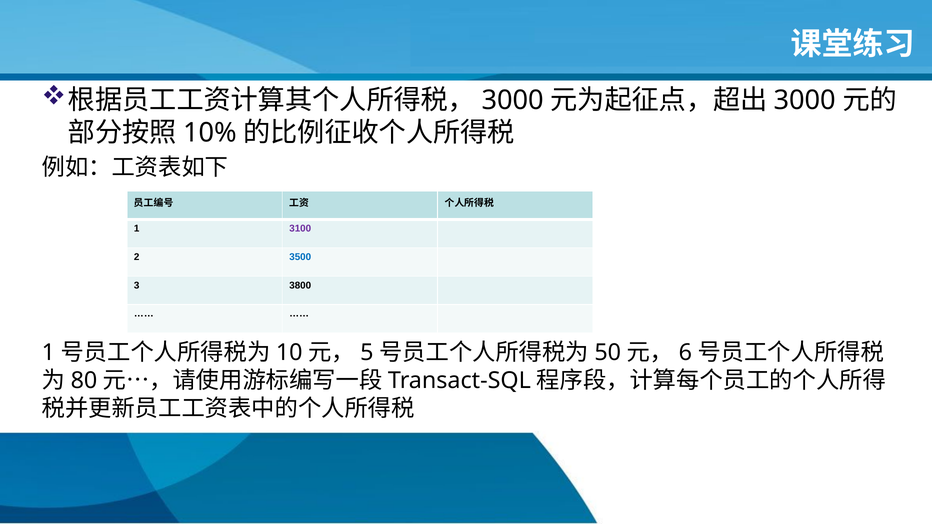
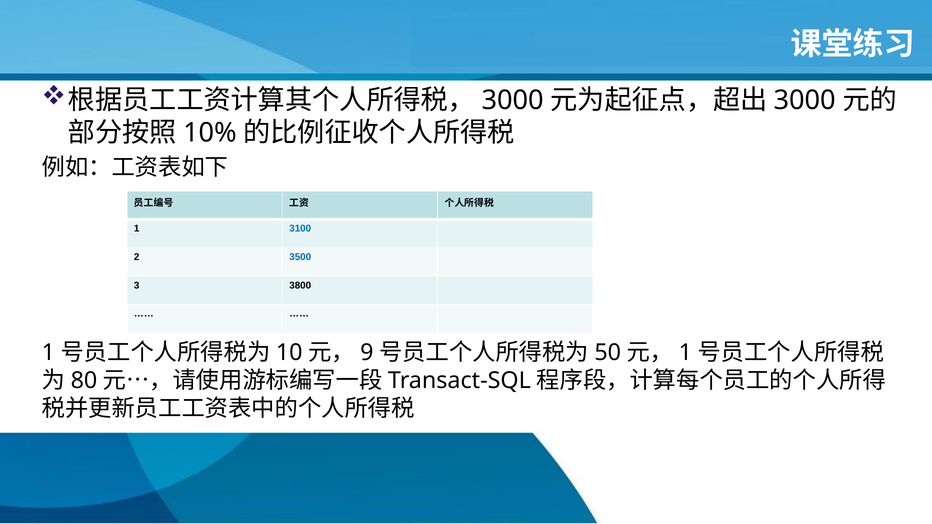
3100 colour: purple -> blue
5: 5 -> 9
6 at (685, 353): 6 -> 1
